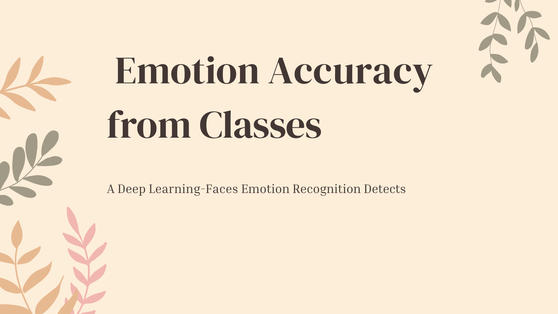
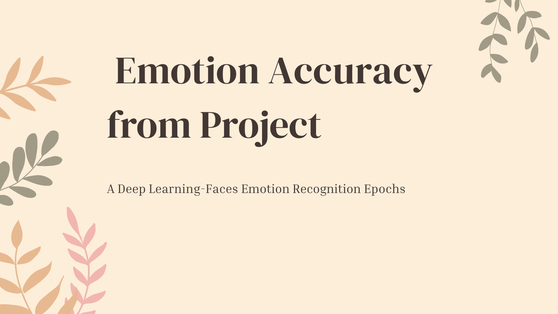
Classes: Classes -> Project
Detects: Detects -> Epochs
